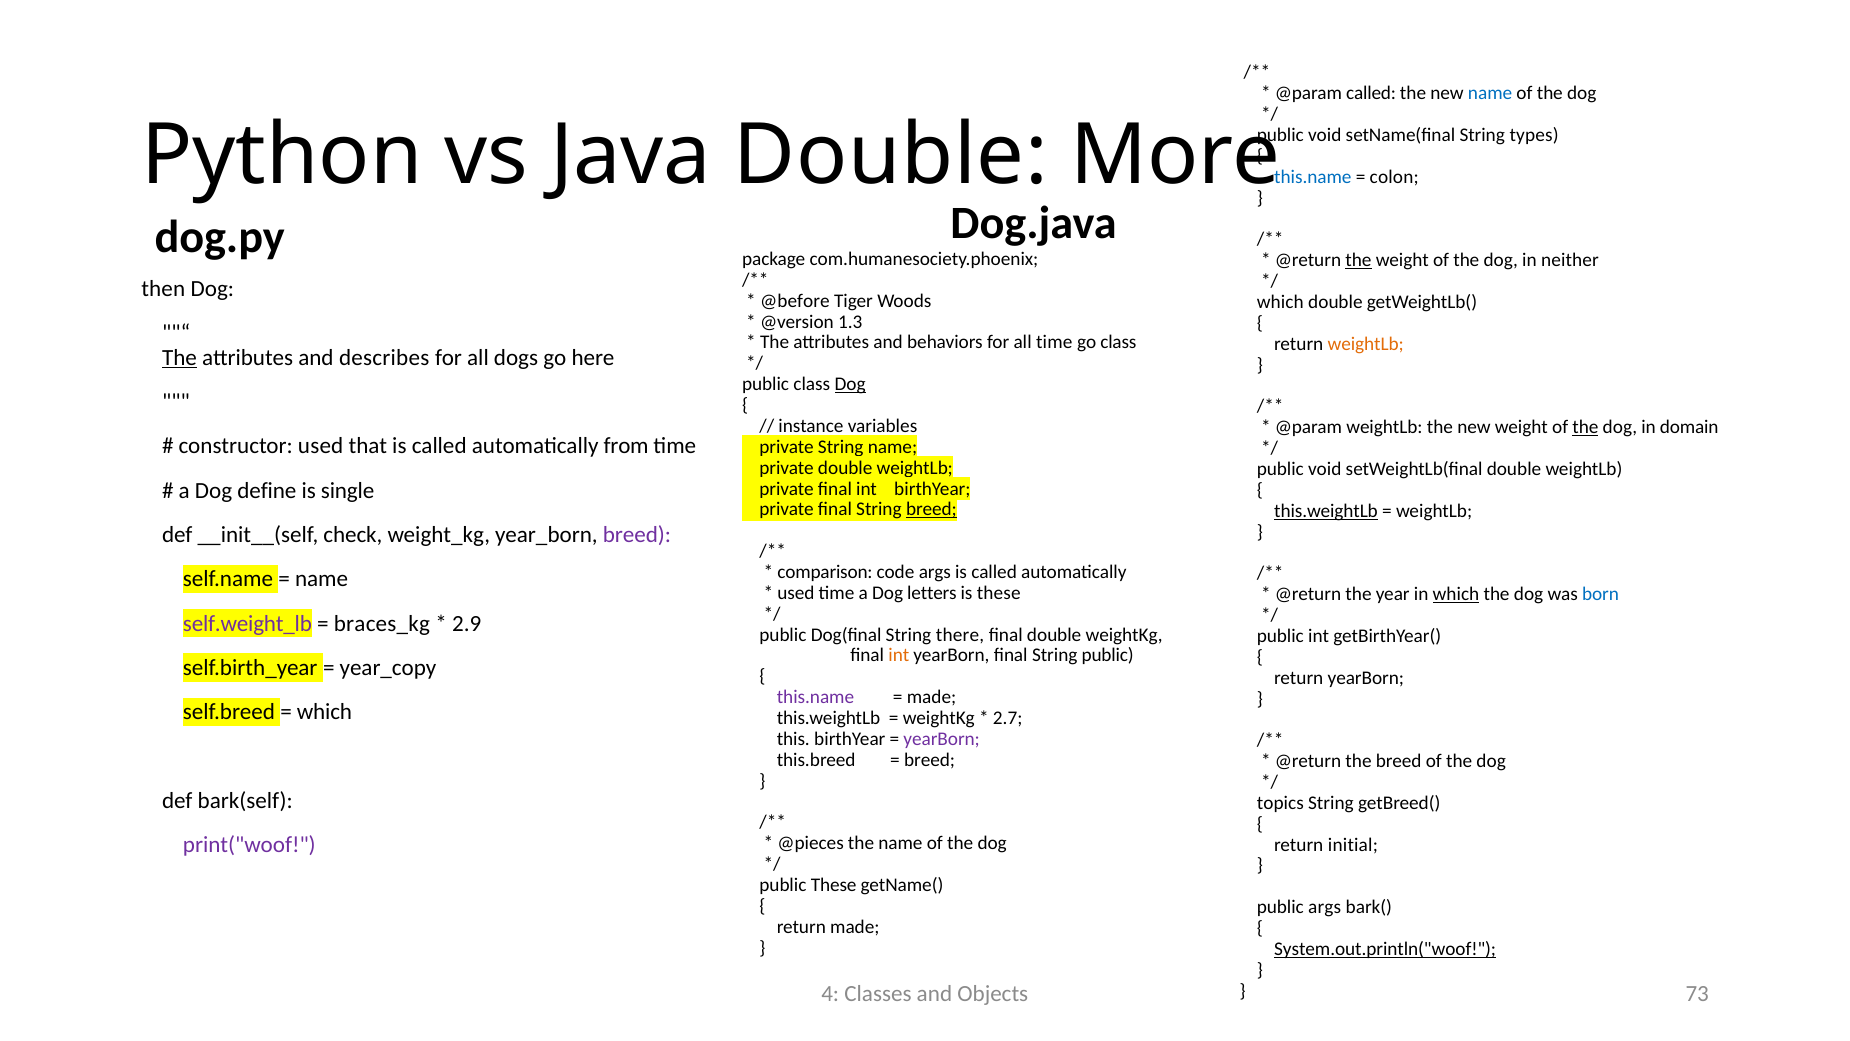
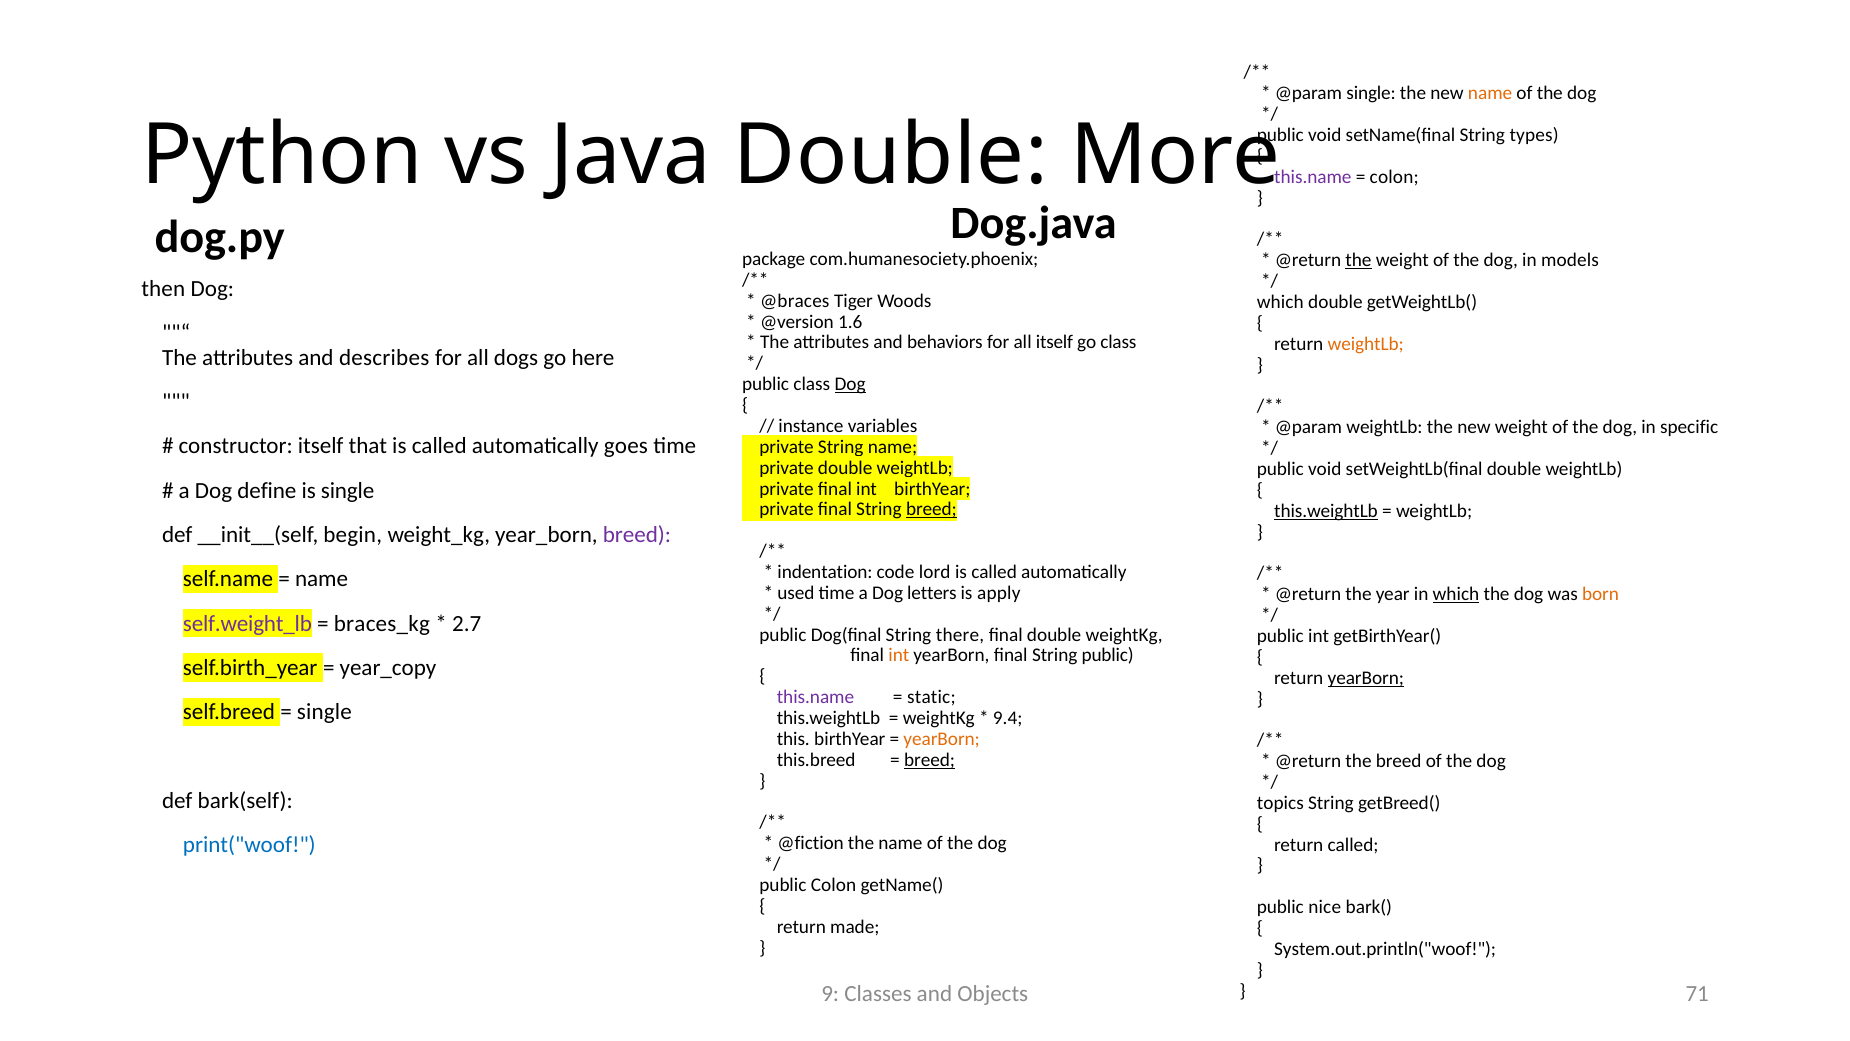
@param called: called -> single
name at (1490, 93) colour: blue -> orange
this.name at (1313, 177) colour: blue -> purple
neither: neither -> models
@before: @before -> @braces
1.3: 1.3 -> 1.6
all time: time -> itself
The at (179, 358) underline: present -> none
the at (1585, 427) underline: present -> none
domain: domain -> specific
constructor used: used -> itself
from: from -> goes
check: check -> begin
comparison: comparison -> indentation
code args: args -> lord
is these: these -> apply
born colour: blue -> orange
2.9: 2.9 -> 2.7
yearBorn at (1366, 678) underline: none -> present
made at (932, 697): made -> static
which at (324, 712): which -> single
2.7: 2.7 -> 9.4
yearBorn at (942, 739) colour: purple -> orange
breed at (930, 760) underline: none -> present
print("woof colour: purple -> blue
@pieces: @pieces -> @fiction
return initial: initial -> called
public These: These -> Colon
public args: args -> nice
System.out.println("woof underline: present -> none
4: 4 -> 9
73: 73 -> 71
